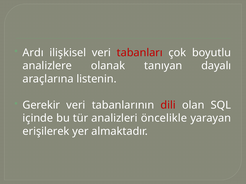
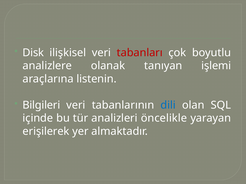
Ardı: Ardı -> Disk
dayalı: dayalı -> işlemi
Gerekir: Gerekir -> Bilgileri
dili colour: red -> blue
